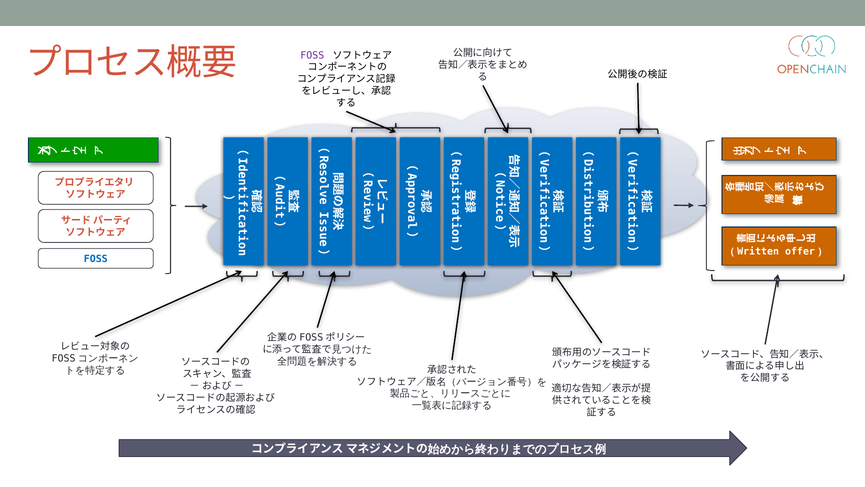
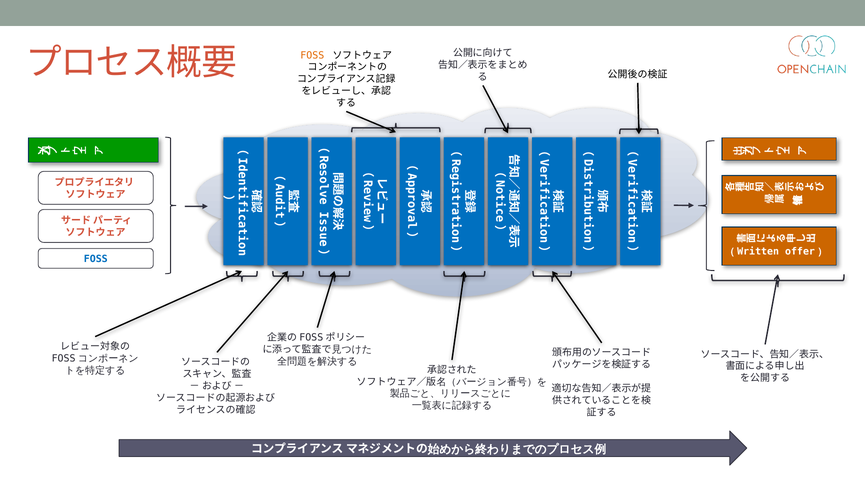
FOSS at (312, 55) colour: purple -> orange
